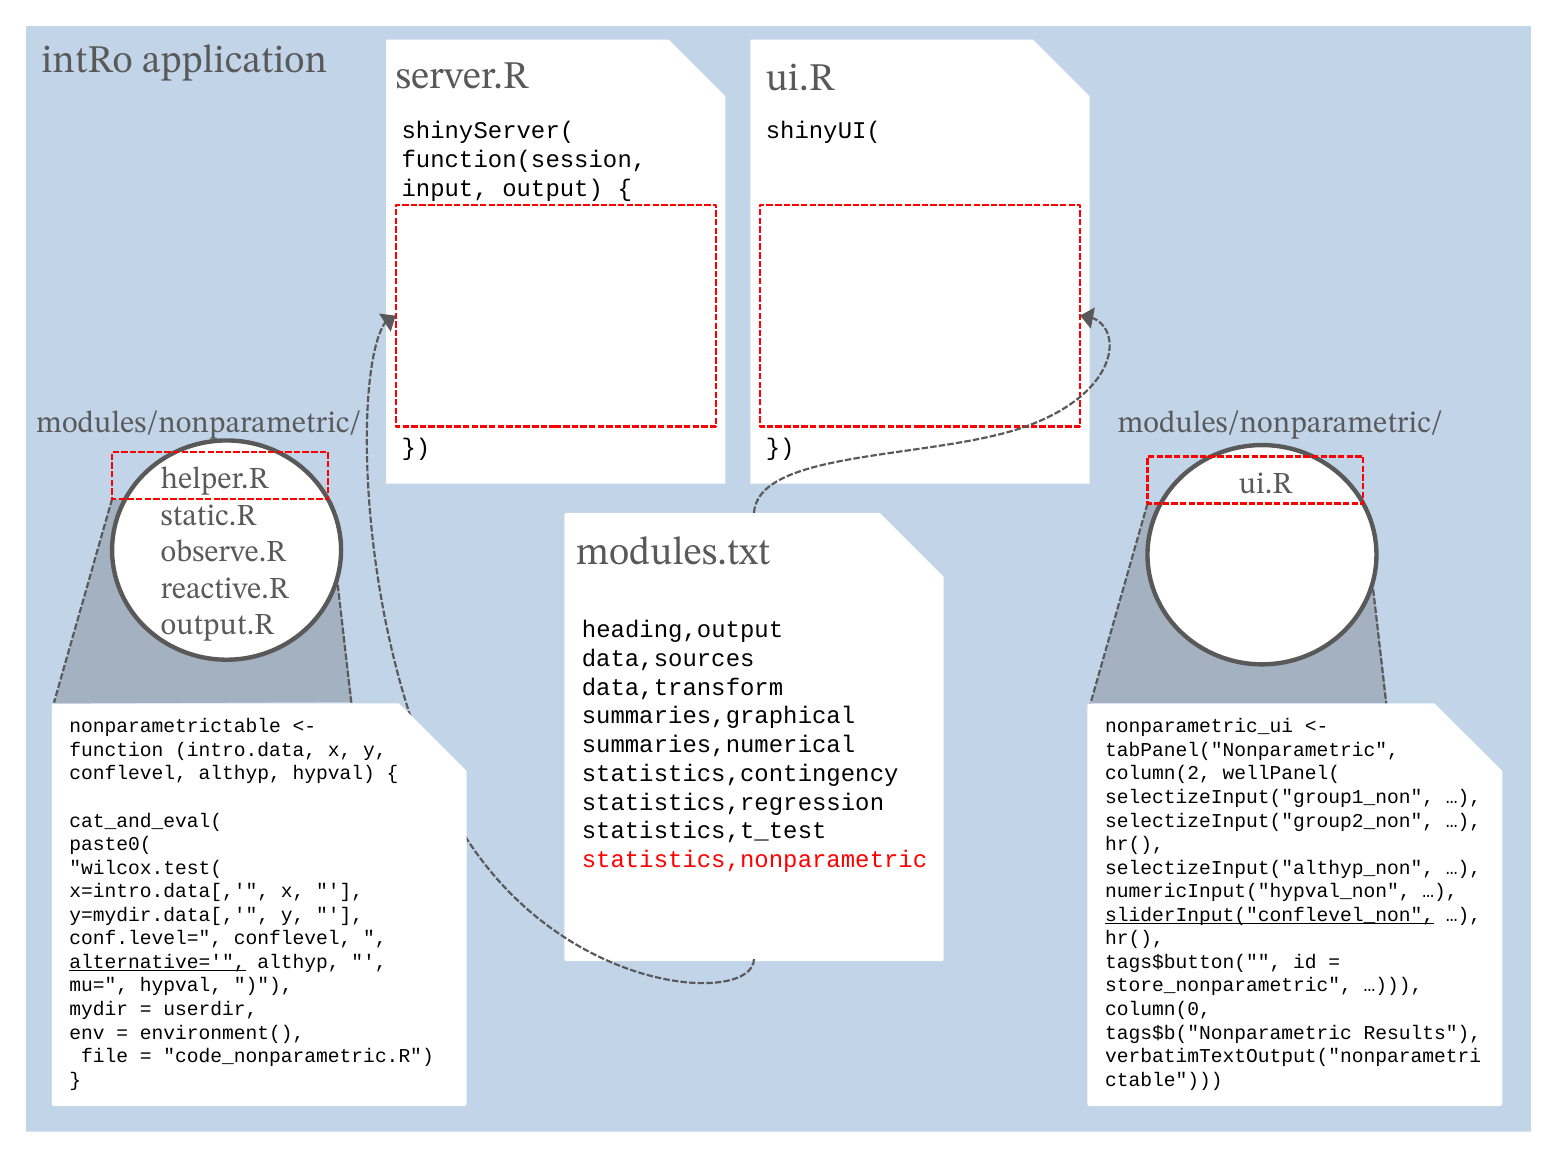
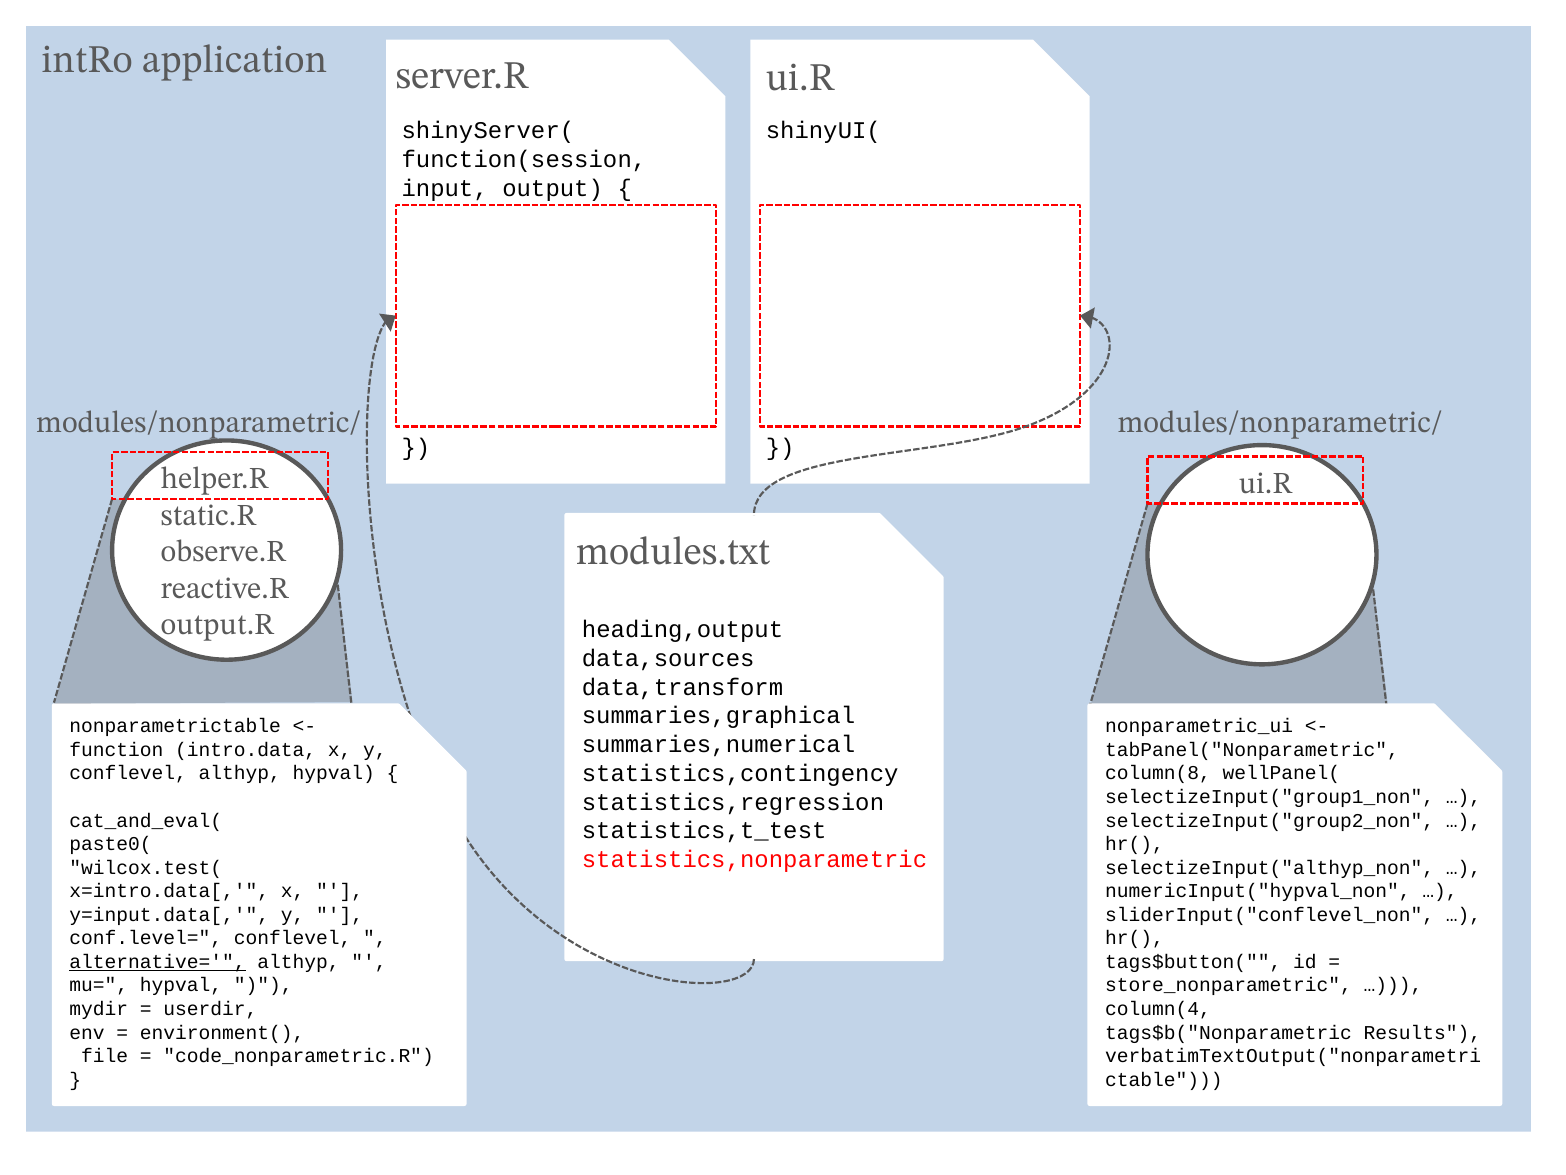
column(2: column(2 -> column(8
y=mydir.data[: y=mydir.data[ -> y=input.data[
sliderInput("conflevel_non underline: present -> none
column(0: column(0 -> column(4
